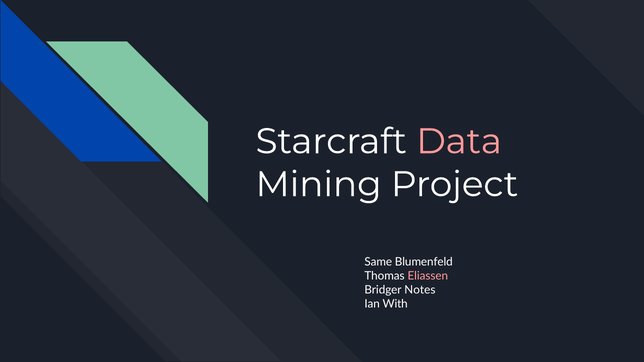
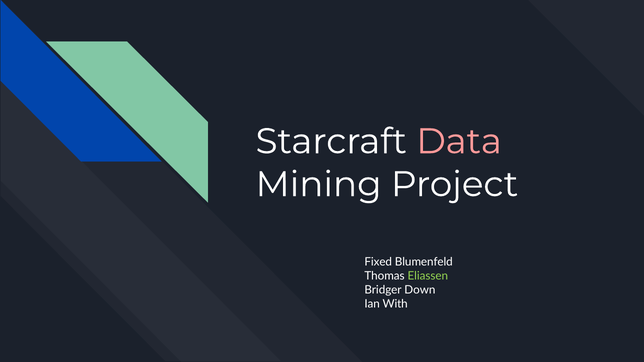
Same: Same -> Fixed
Eliassen colour: pink -> light green
Notes: Notes -> Down
